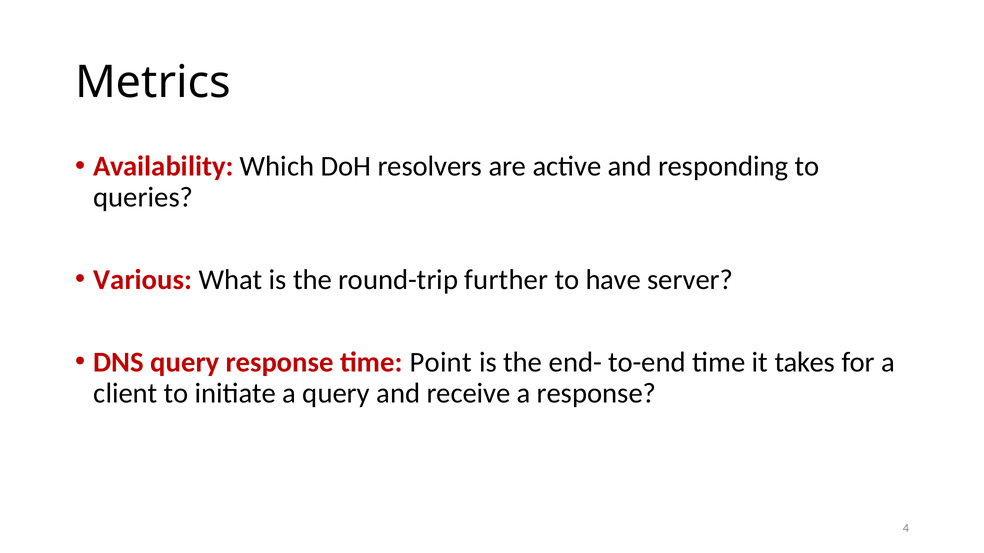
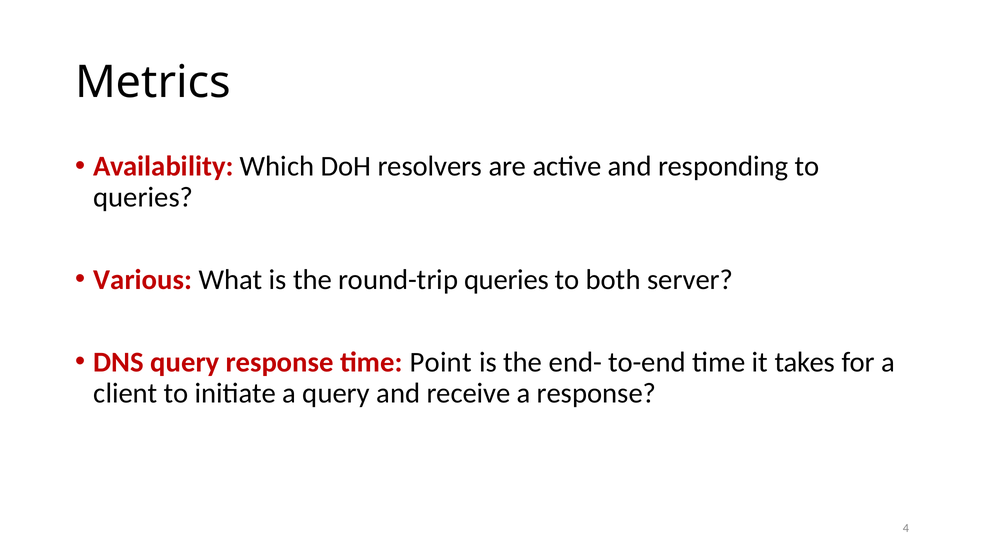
round-trip further: further -> queries
have: have -> both
